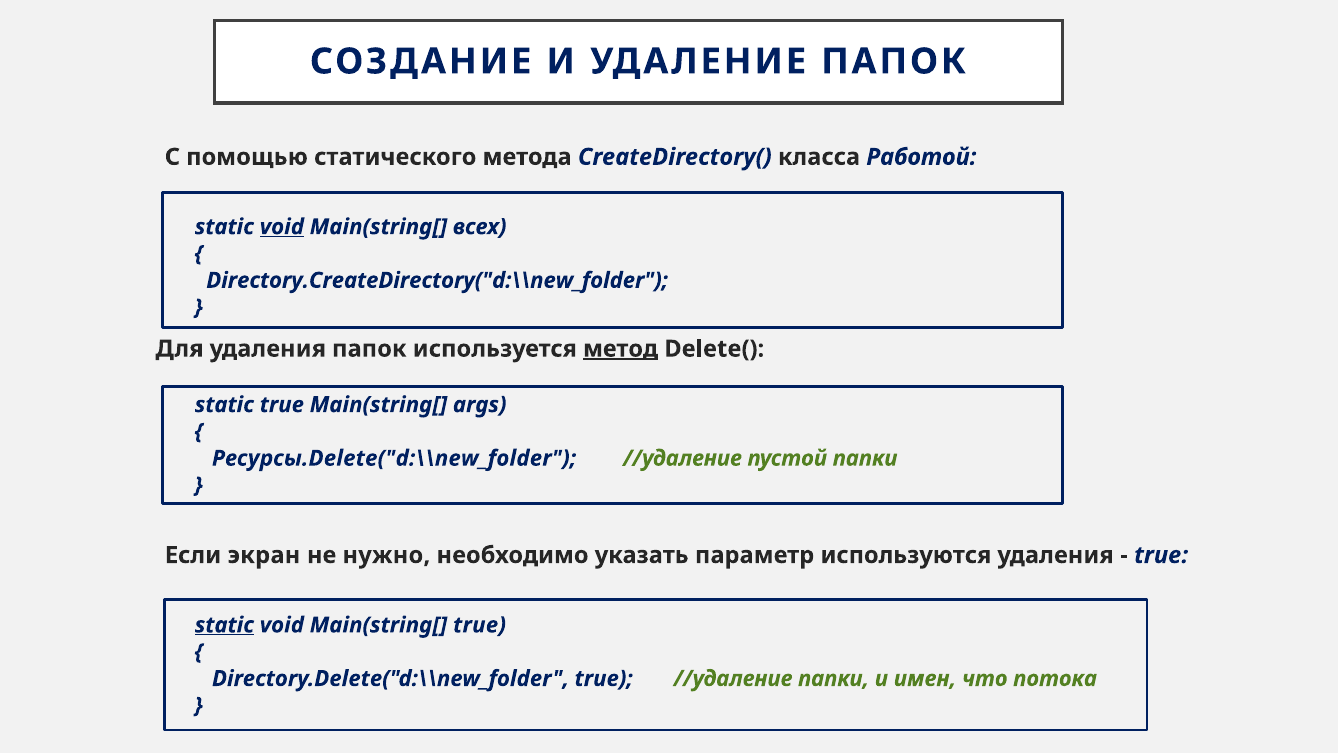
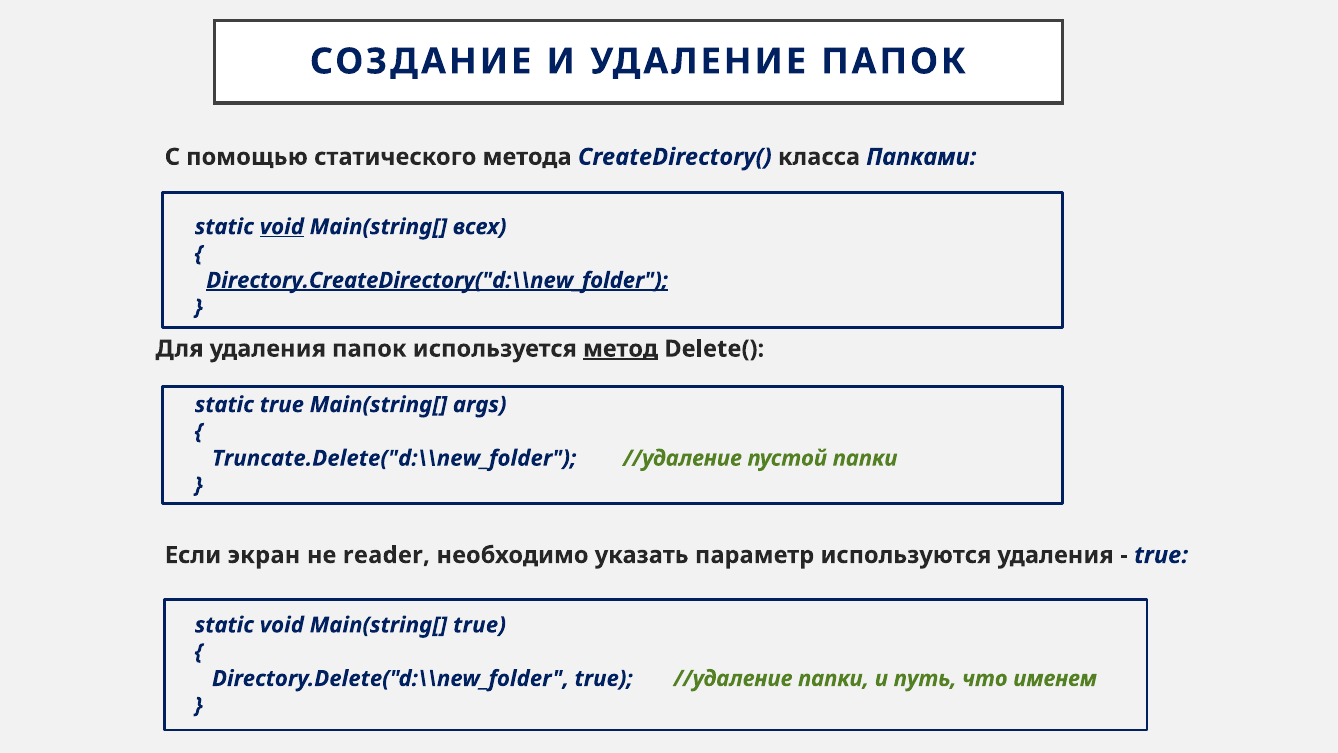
Работой: Работой -> Папками
Directory.CreateDirectory("d:\\new_folder underline: none -> present
Ресурсы.Delete("d:\\new_folder: Ресурсы.Delete("d:\\new_folder -> Truncate.Delete("d:\\new_folder
нужно: нужно -> reader
static at (224, 625) underline: present -> none
имен: имен -> путь
потока: потока -> именем
